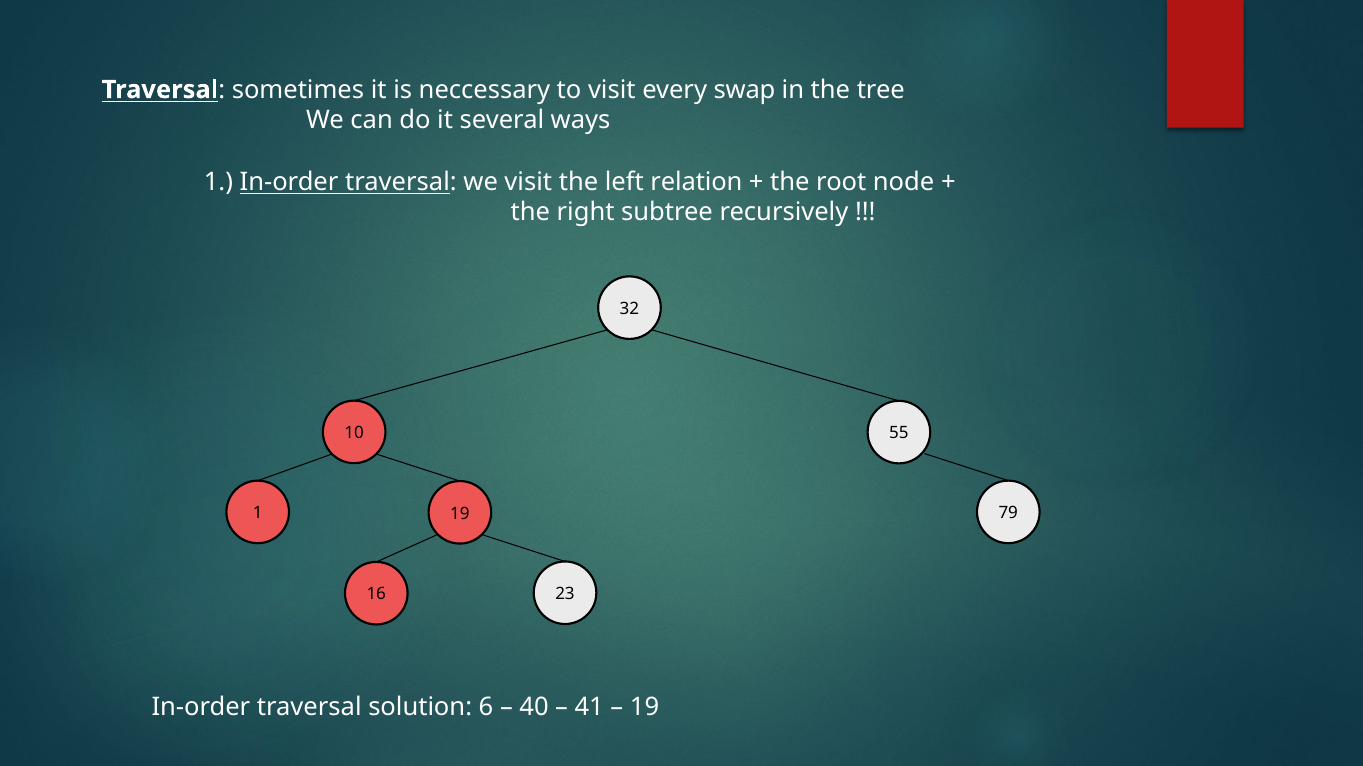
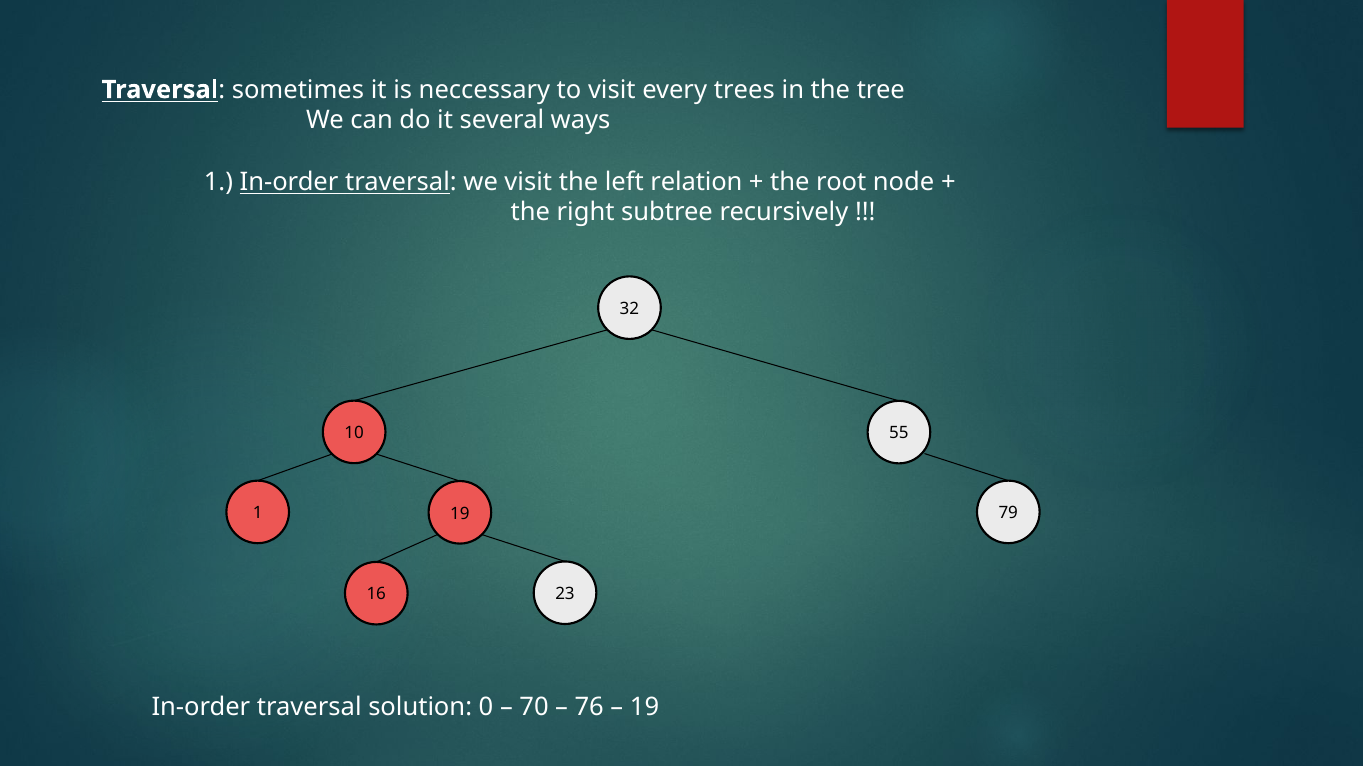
swap: swap -> trees
6: 6 -> 0
40: 40 -> 70
41: 41 -> 76
